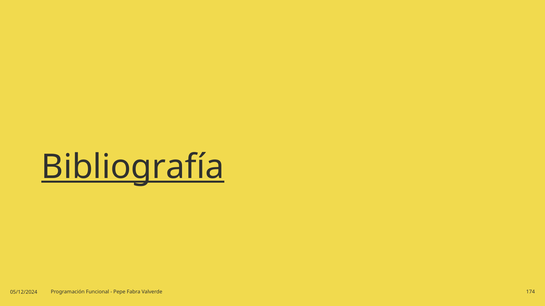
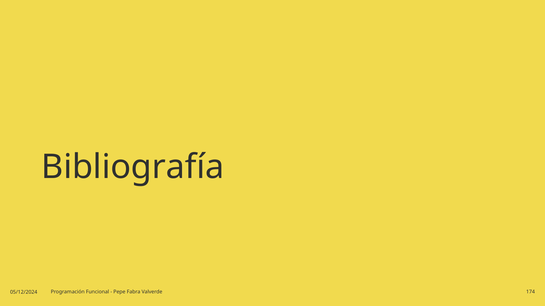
Bibliografía underline: present -> none
